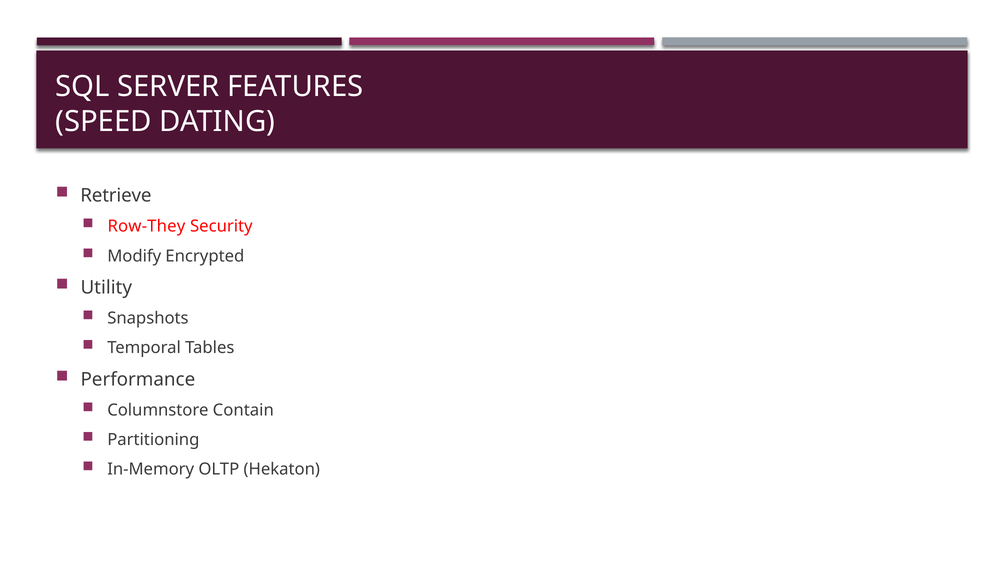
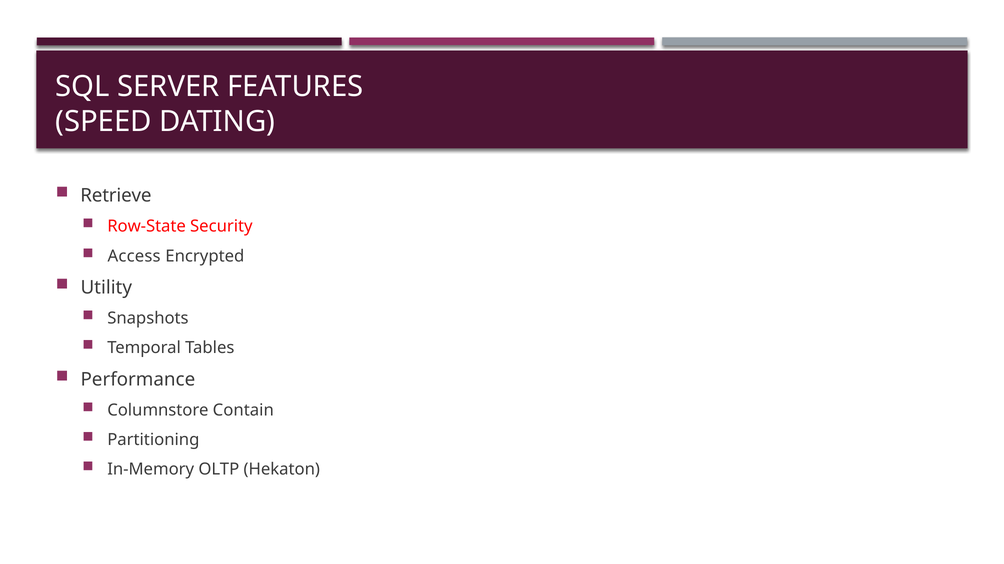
Row-They: Row-They -> Row-State
Modify: Modify -> Access
